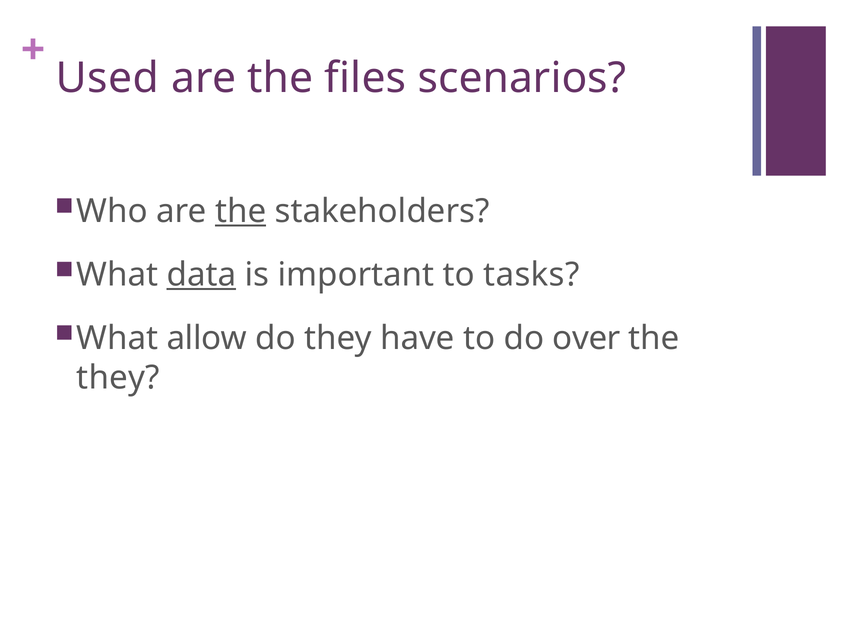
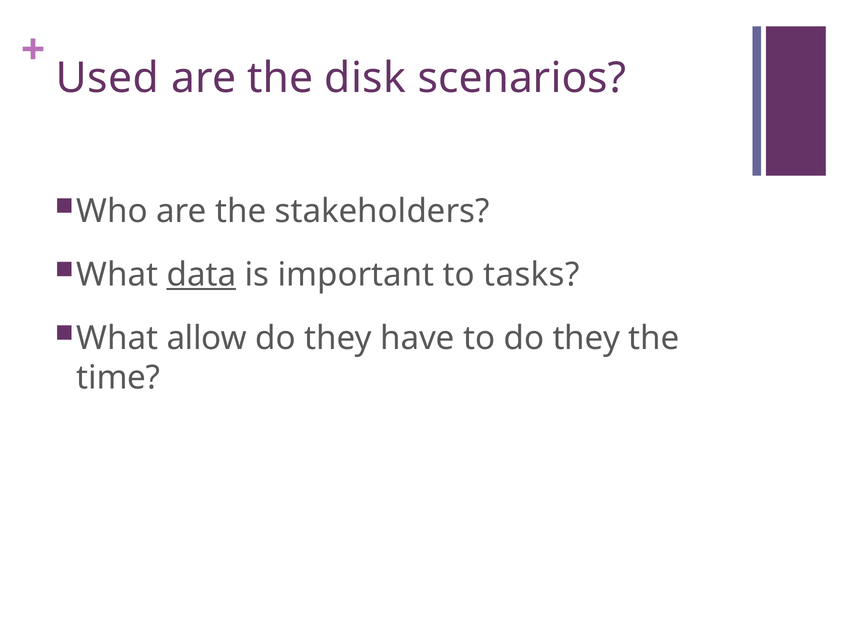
files: files -> disk
the at (241, 211) underline: present -> none
to do over: over -> they
they at (118, 378): they -> time
